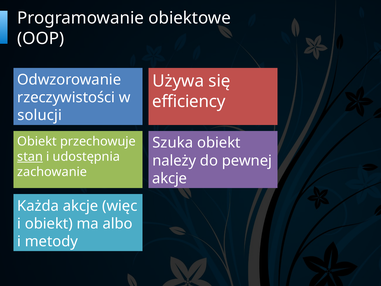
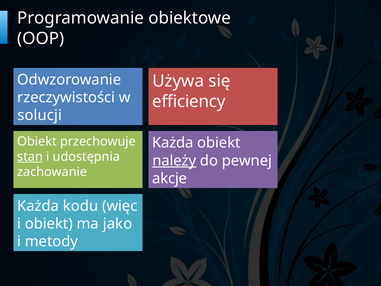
Szuka at (173, 143): Szuka -> Każda
należy underline: none -> present
Każda akcje: akcje -> kodu
albo: albo -> jako
